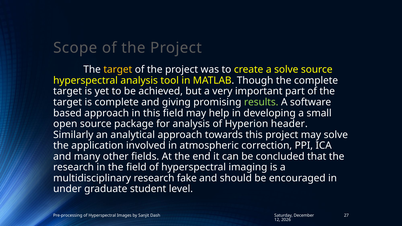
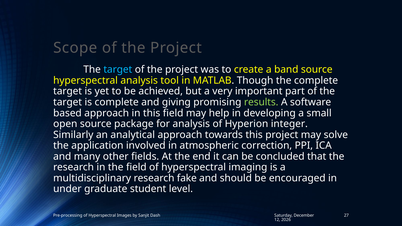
target at (118, 70) colour: yellow -> light blue
a solve: solve -> band
header: header -> integer
